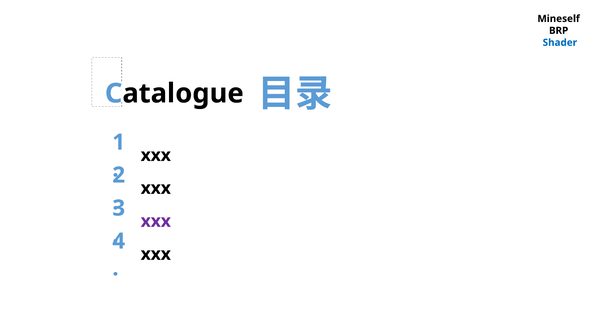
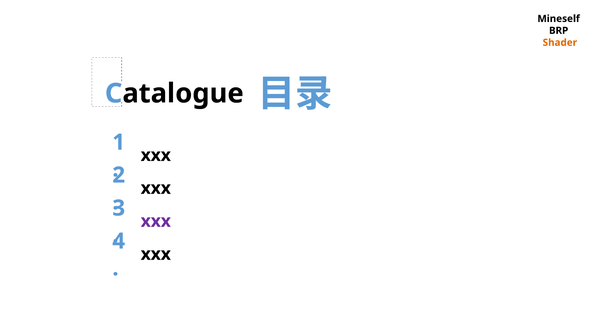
Shader colour: blue -> orange
